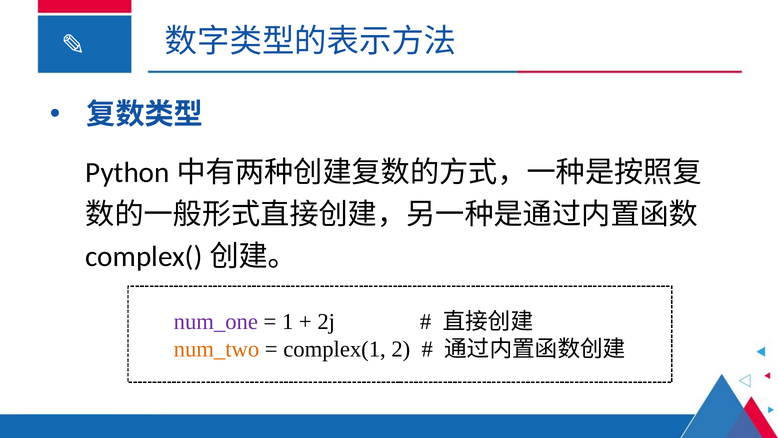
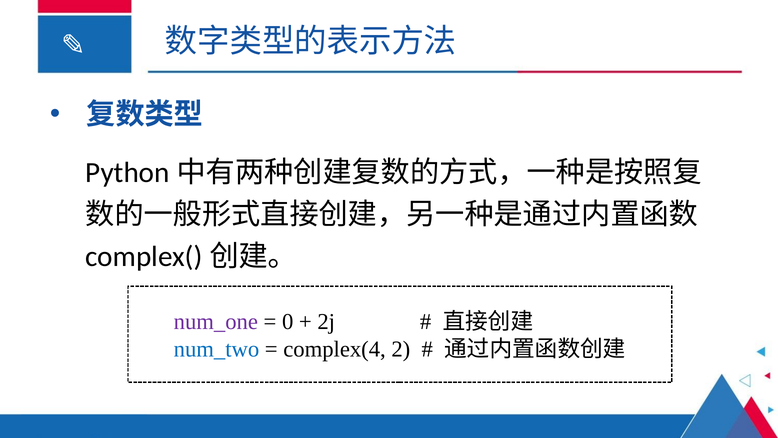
1: 1 -> 0
num_two colour: orange -> blue
complex(1: complex(1 -> complex(4
